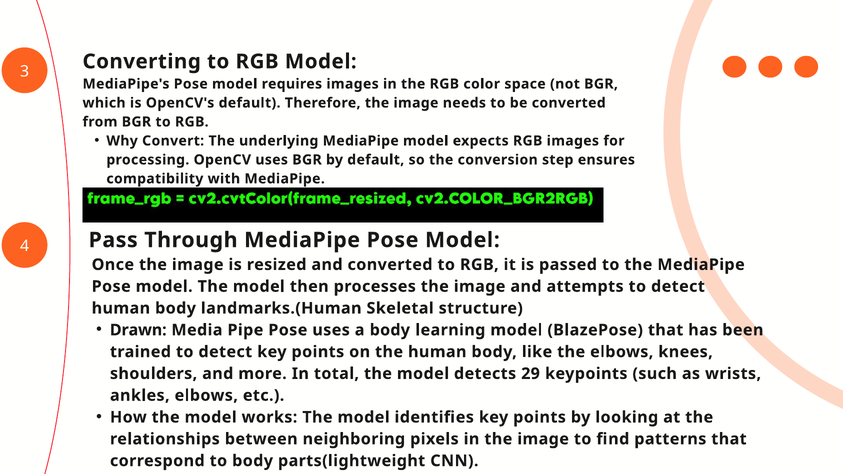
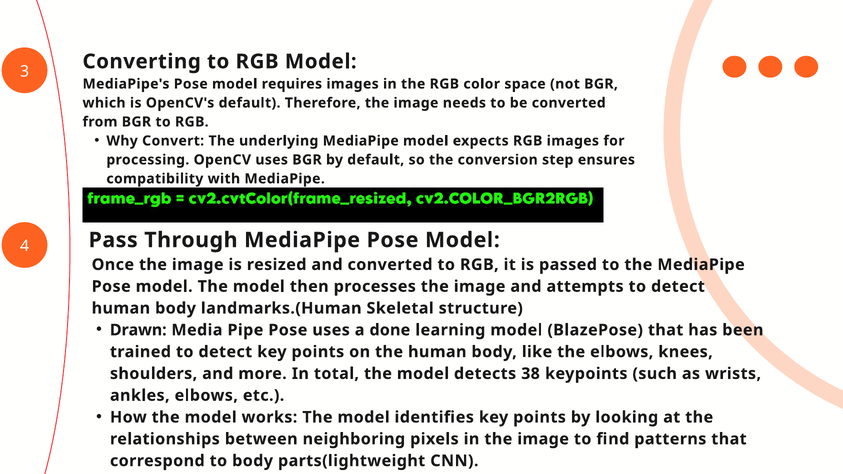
a body: body -> done
29: 29 -> 38
